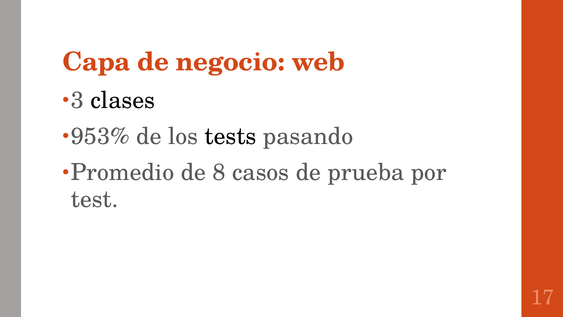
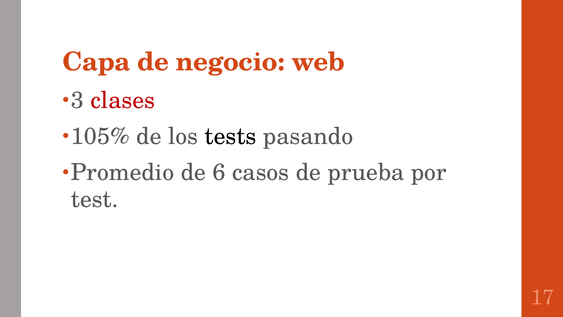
clases colour: black -> red
953%: 953% -> 105%
8: 8 -> 6
